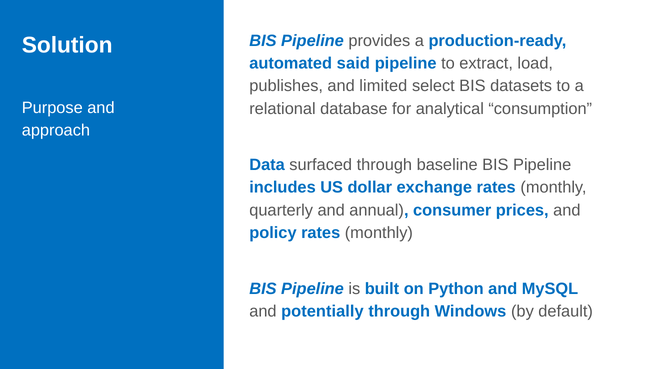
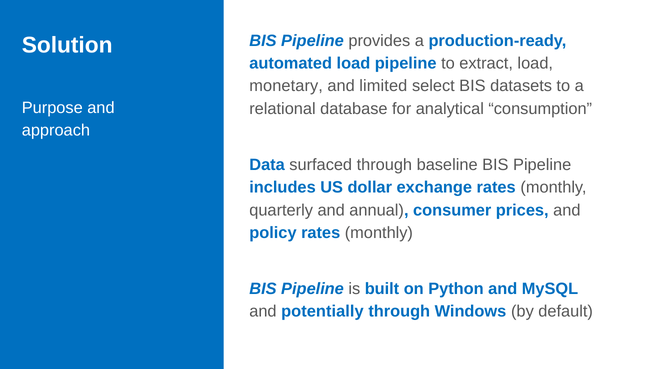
automated said: said -> load
publishes: publishes -> monetary
